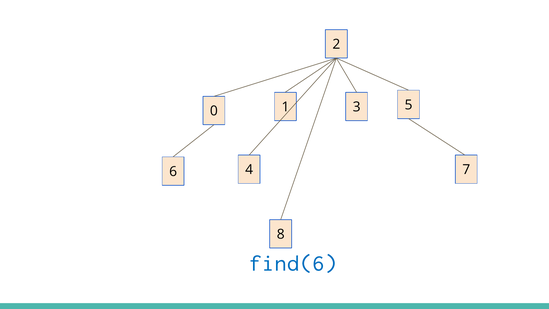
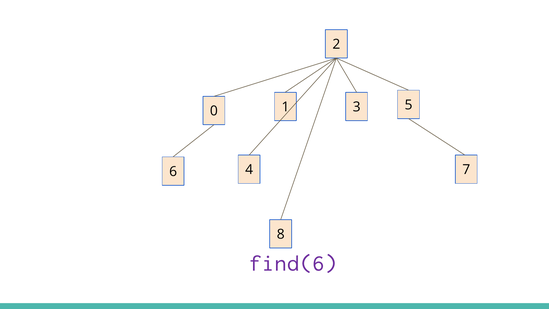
find(6 colour: blue -> purple
